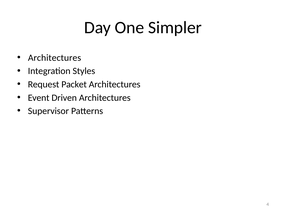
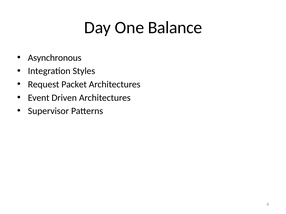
Simpler: Simpler -> Balance
Architectures at (55, 58): Architectures -> Asynchronous
